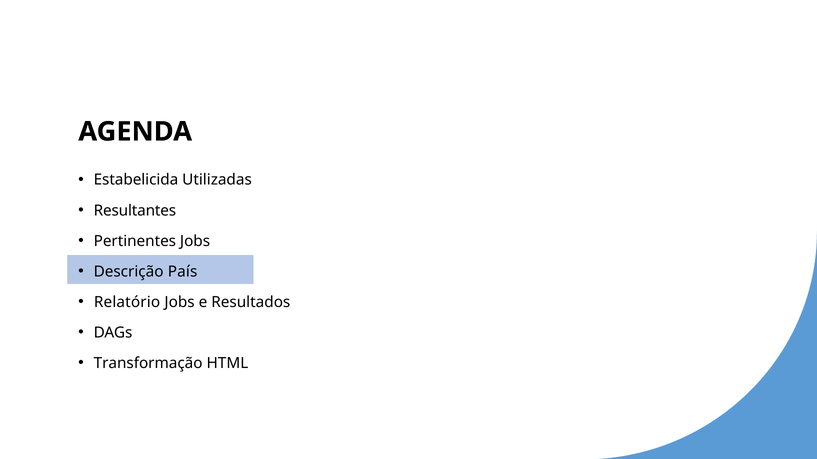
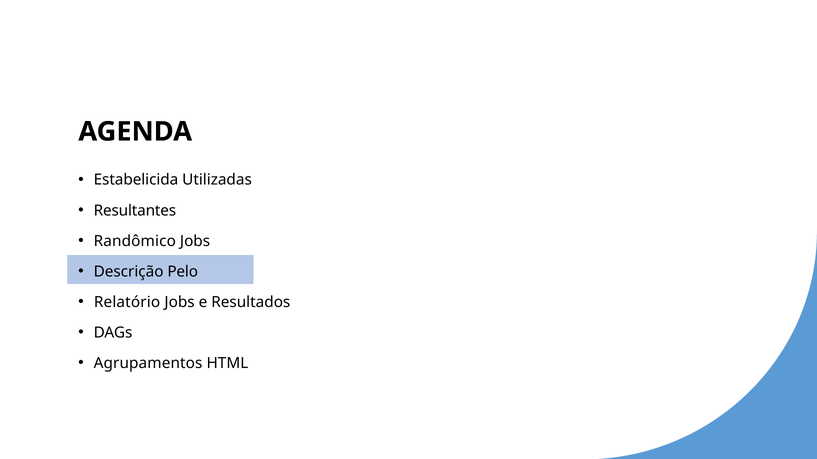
Pertinentes: Pertinentes -> Randômico
País: País -> Pelo
Transformação: Transformação -> Agrupamentos
